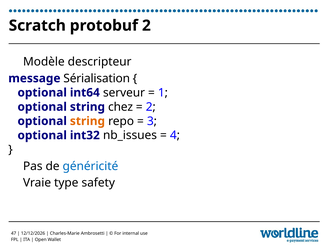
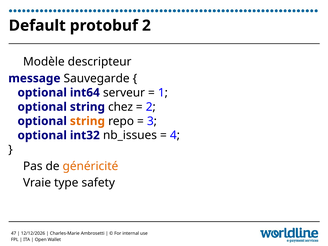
Scratch: Scratch -> Default
Sérialisation: Sérialisation -> Sauvegarde
généricité colour: blue -> orange
